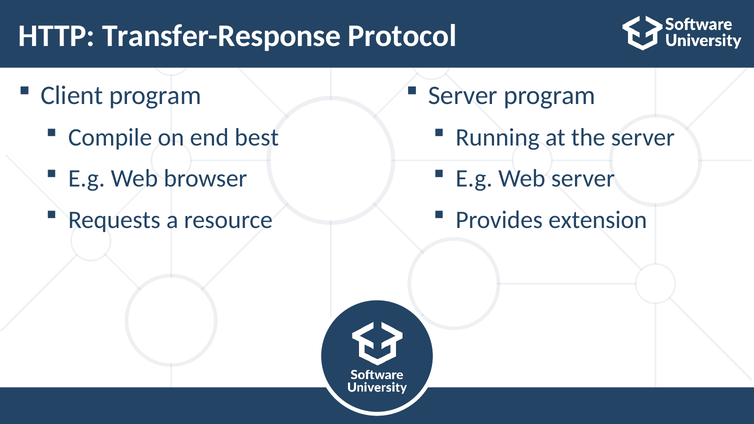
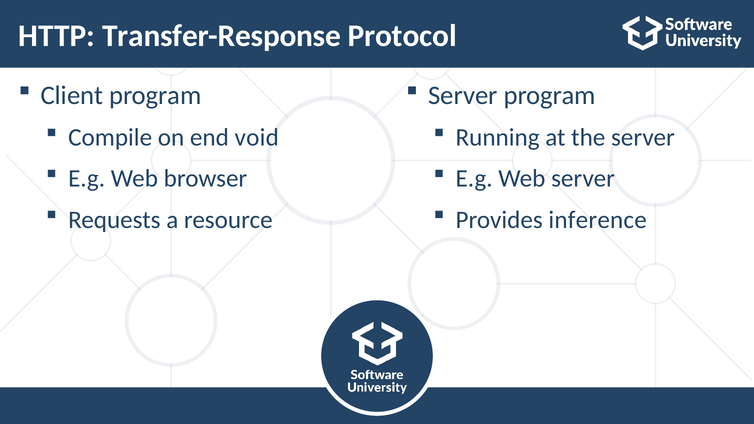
best: best -> void
extension: extension -> inference
